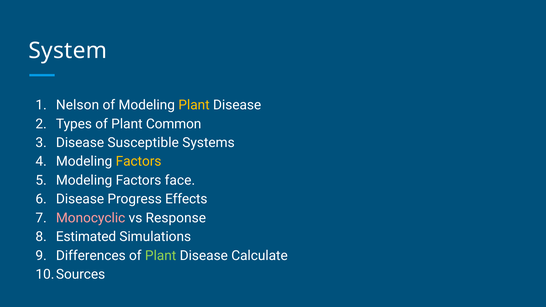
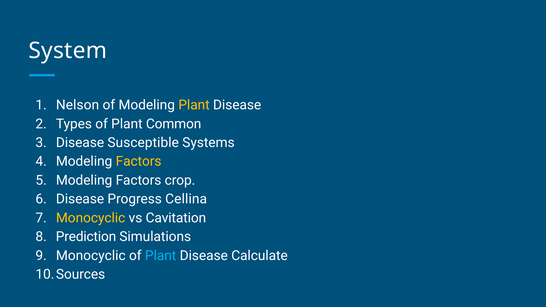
face: face -> crop
Effects: Effects -> Cellina
Monocyclic at (91, 218) colour: pink -> yellow
Response: Response -> Cavitation
Estimated: Estimated -> Prediction
Differences at (91, 256): Differences -> Monocyclic
Plant at (161, 256) colour: light green -> light blue
